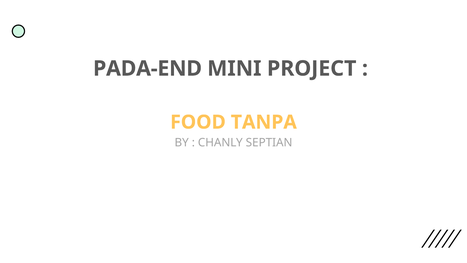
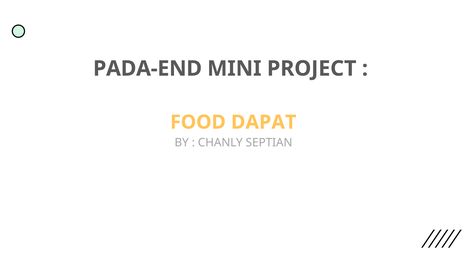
TANPA: TANPA -> DAPAT
